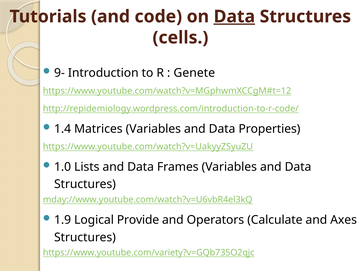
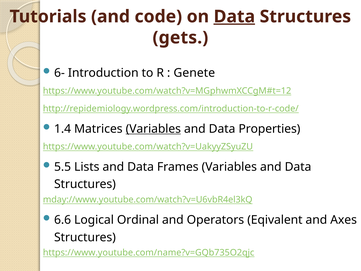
cells: cells -> gets
9-: 9- -> 6-
Variables at (153, 129) underline: none -> present
1.0: 1.0 -> 5.5
1.9: 1.9 -> 6.6
Provide: Provide -> Ordinal
Calculate: Calculate -> Eqivalent
https://www.youtube.com/variety?v=GQb735O2qjc: https://www.youtube.com/variety?v=GQb735O2qjc -> https://www.youtube.com/name?v=GQb735O2qjc
